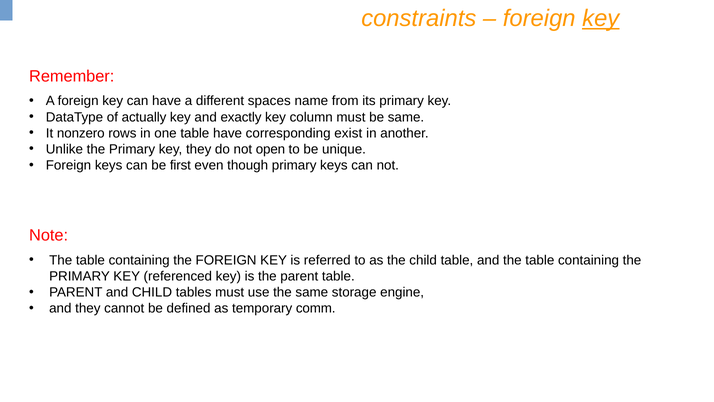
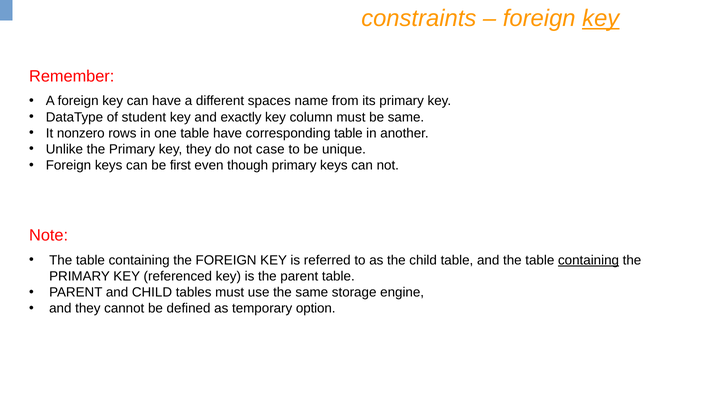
actually: actually -> student
corresponding exist: exist -> table
open: open -> case
containing at (589, 260) underline: none -> present
comm: comm -> option
